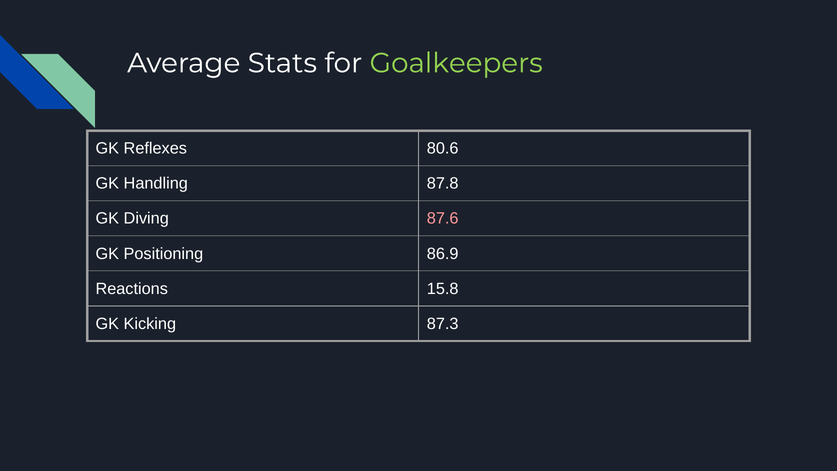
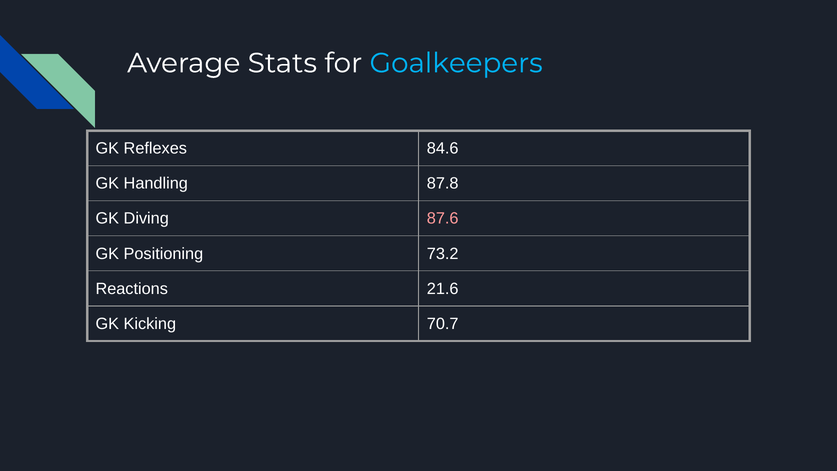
Goalkeepers colour: light green -> light blue
80.6: 80.6 -> 84.6
86.9: 86.9 -> 73.2
15.8: 15.8 -> 21.6
87.3: 87.3 -> 70.7
